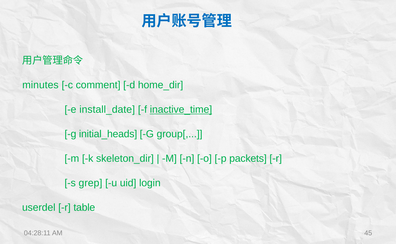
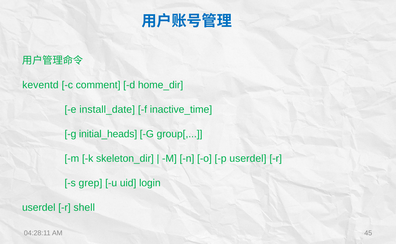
minutes: minutes -> keventd
inactive_time underline: present -> none
p packets: packets -> userdel
table: table -> shell
